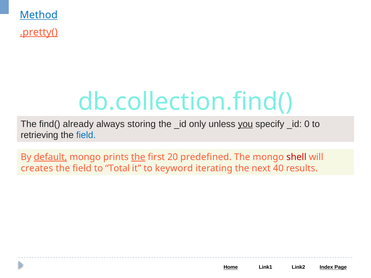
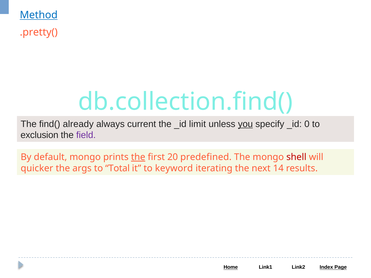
.pretty( underline: present -> none
storing: storing -> current
only: only -> limit
retrieving: retrieving -> exclusion
field at (86, 135) colour: blue -> purple
default underline: present -> none
creates: creates -> quicker
field at (82, 168): field -> args
40: 40 -> 14
